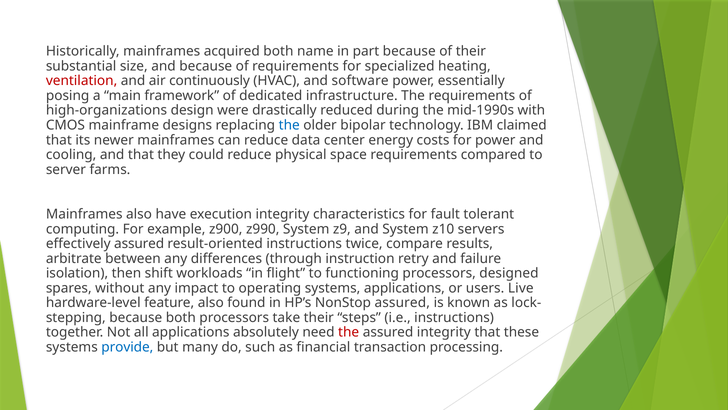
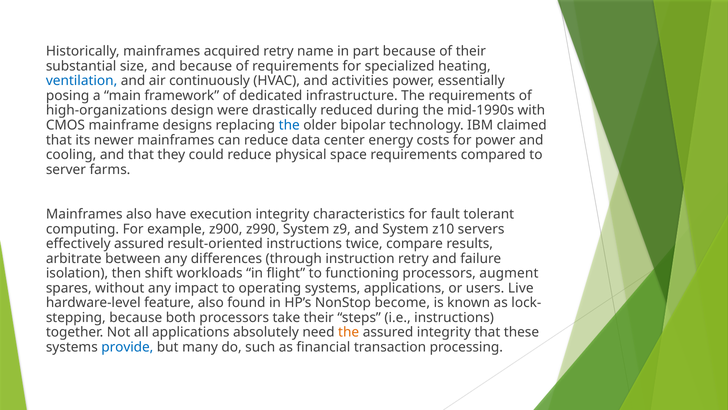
acquired both: both -> retry
ventilation colour: red -> blue
software: software -> activities
designed: designed -> augment
NonStop assured: assured -> become
the at (349, 332) colour: red -> orange
